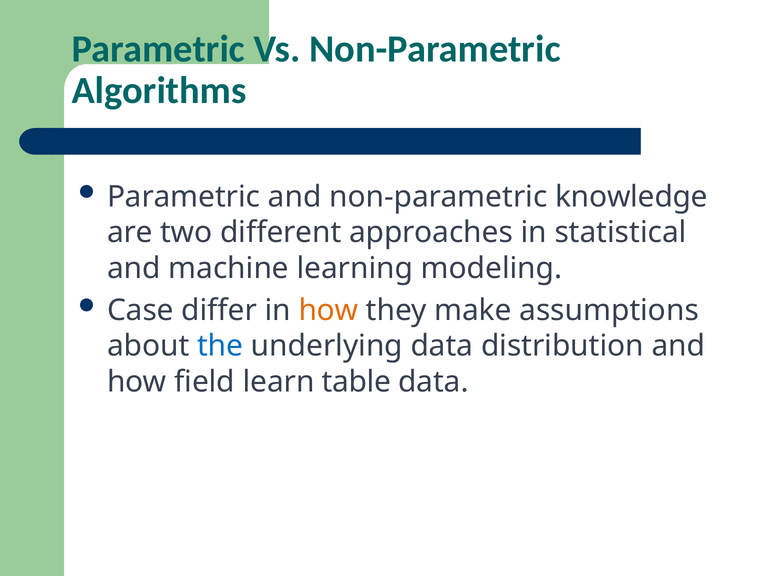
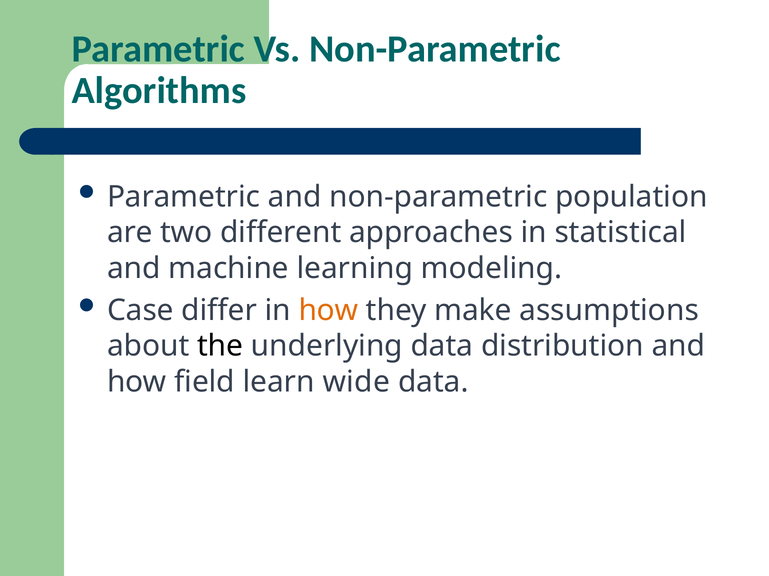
knowledge: knowledge -> population
the colour: blue -> black
table: table -> wide
